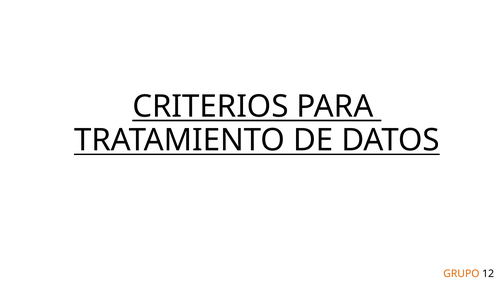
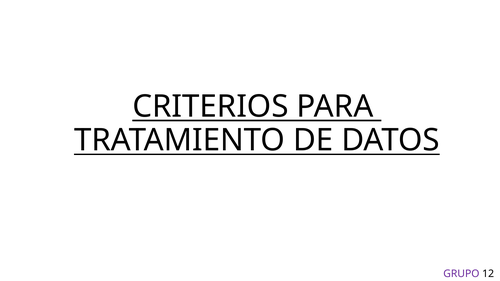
GRUPO colour: orange -> purple
